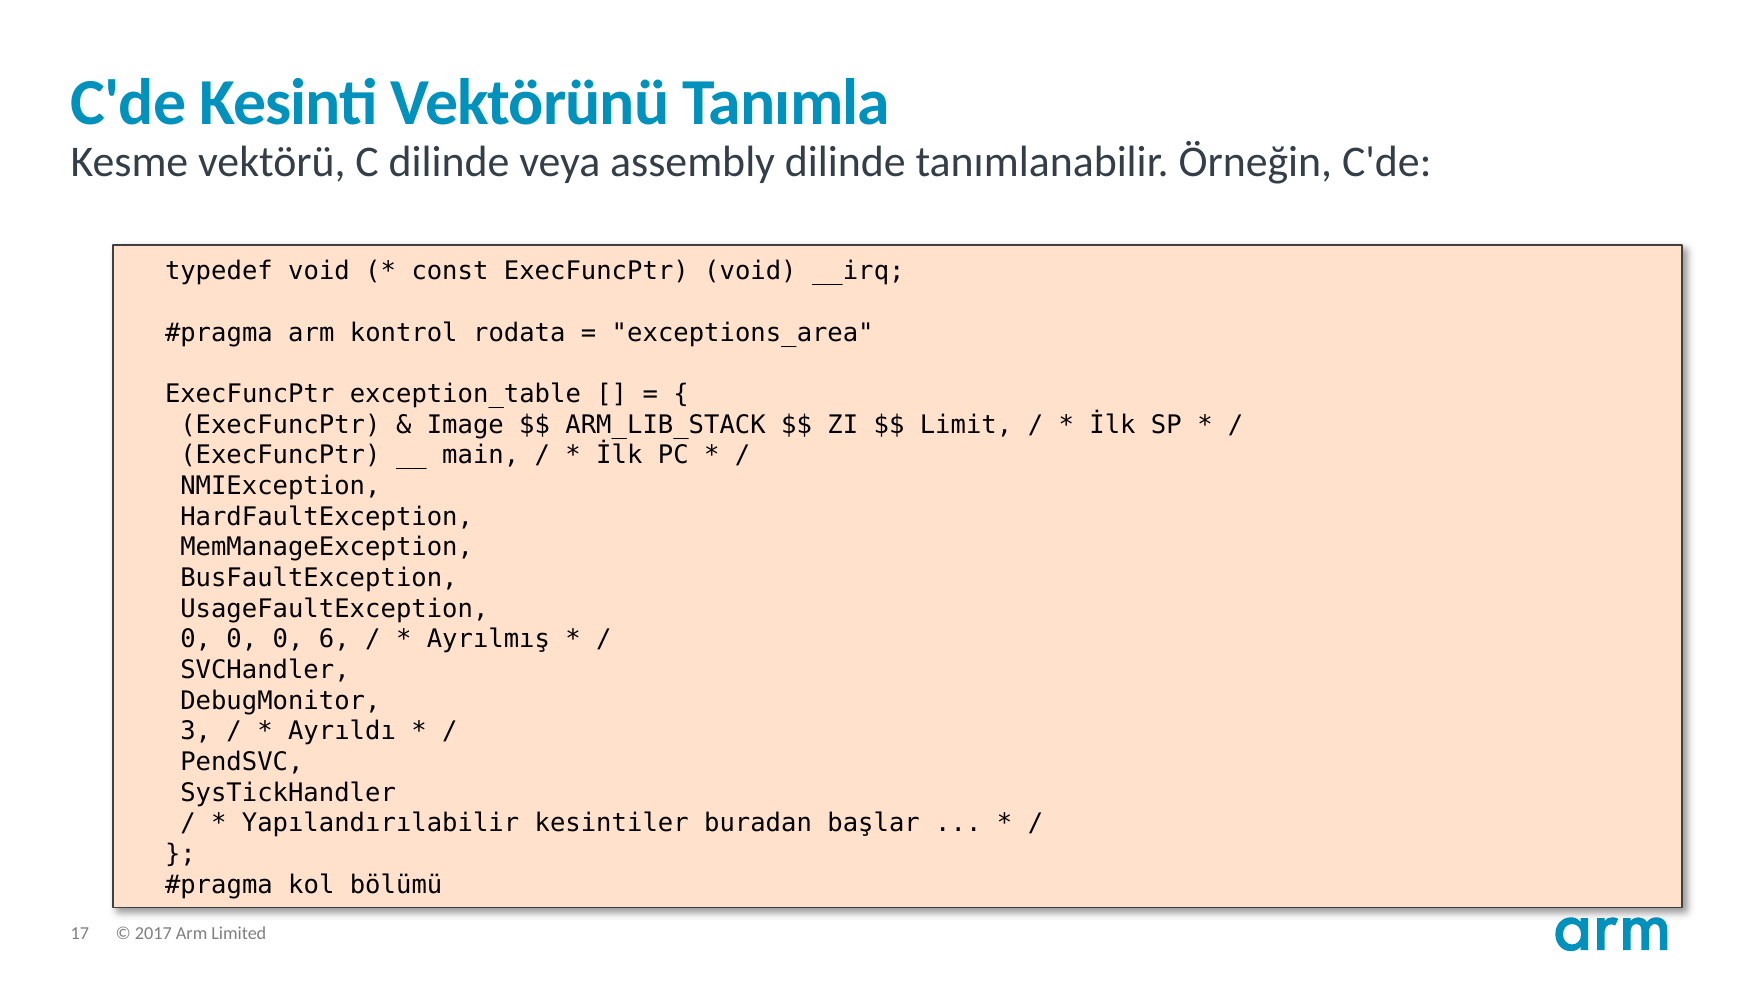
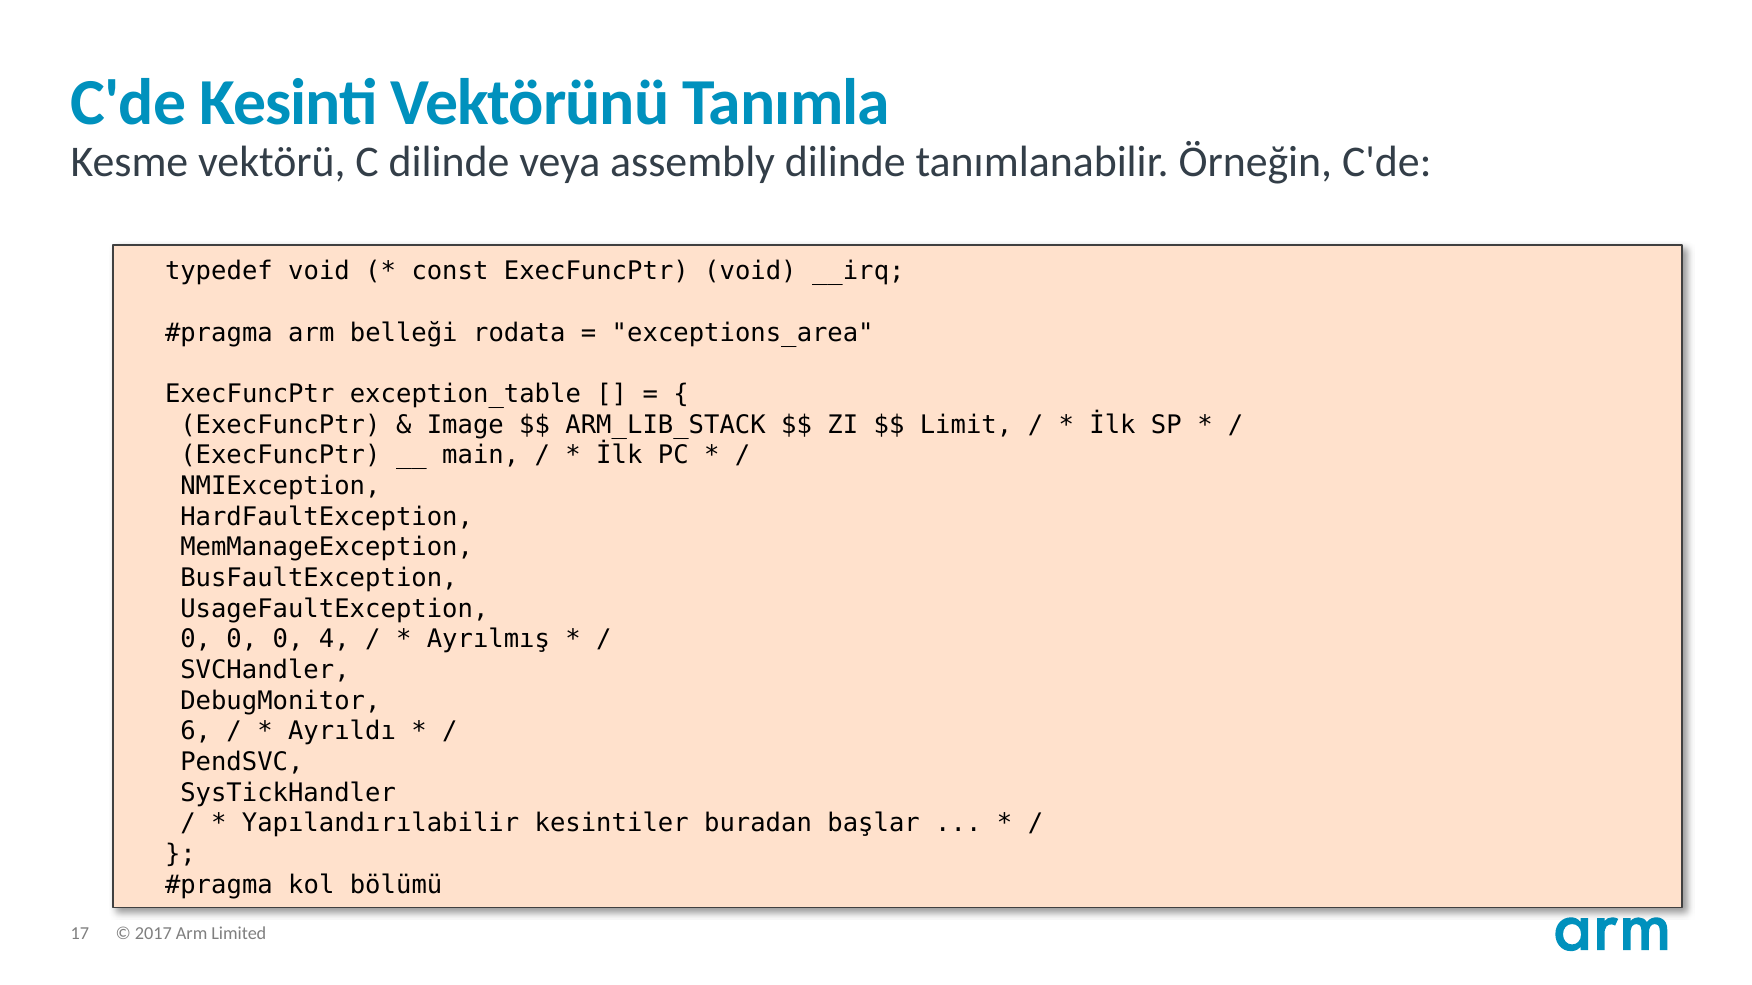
kontrol: kontrol -> belleği
6: 6 -> 4
3: 3 -> 6
